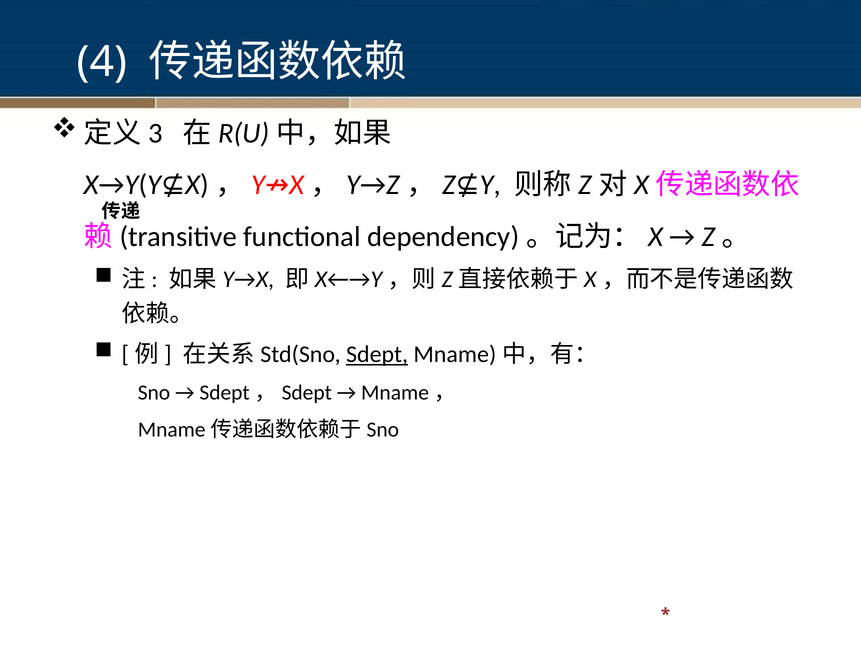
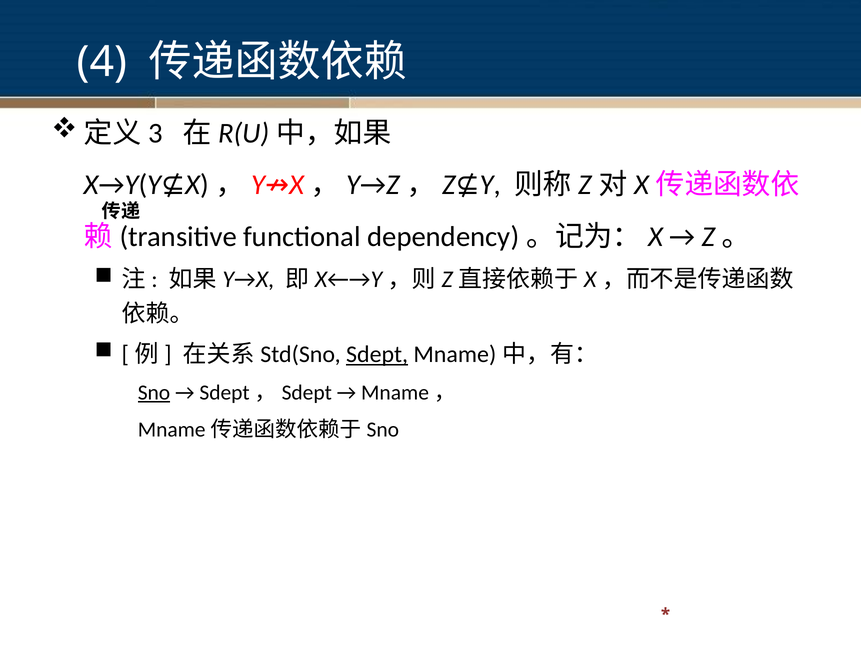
Sno underline: none -> present
